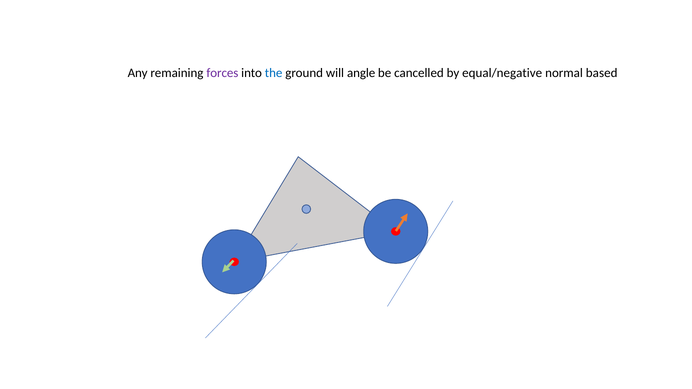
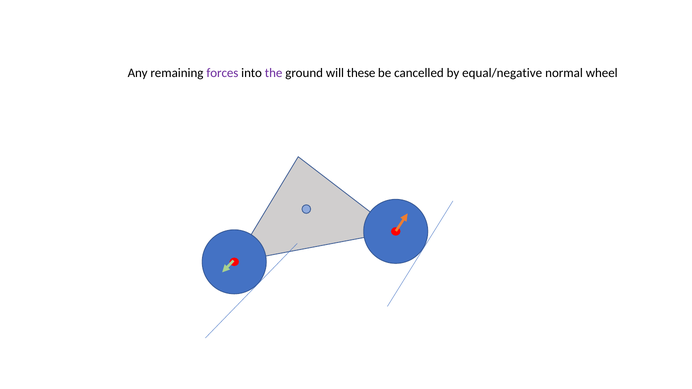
the colour: blue -> purple
angle: angle -> these
based: based -> wheel
